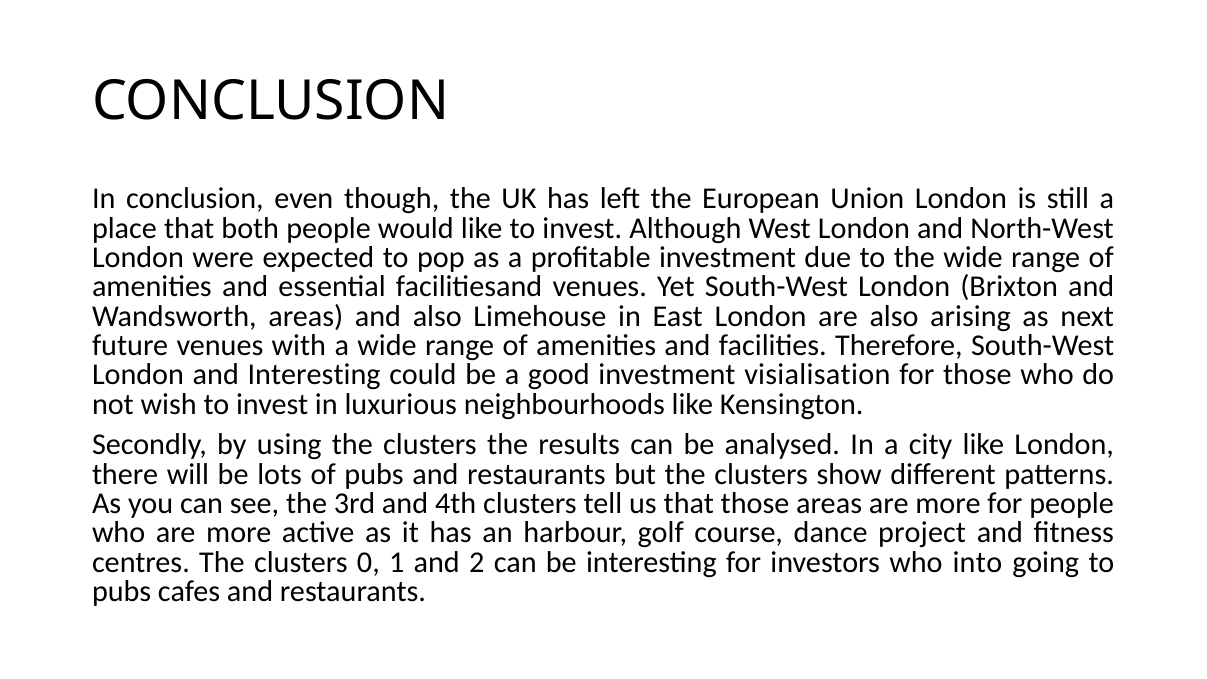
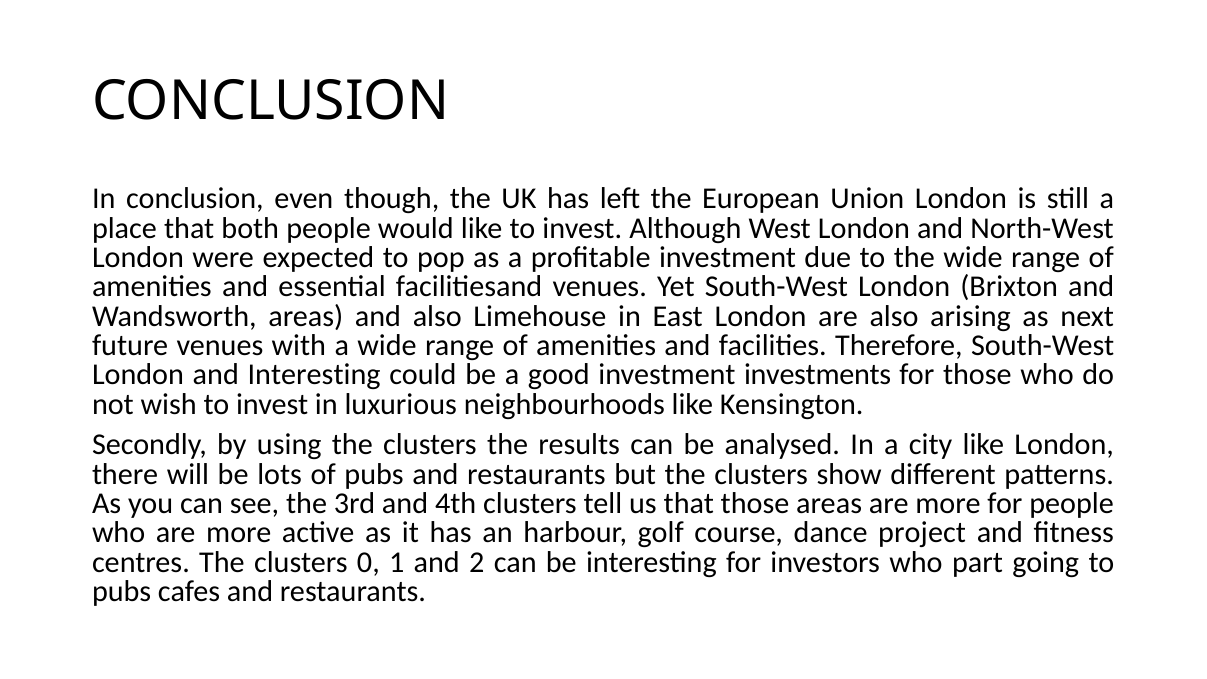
visialisation: visialisation -> investments
into: into -> part
